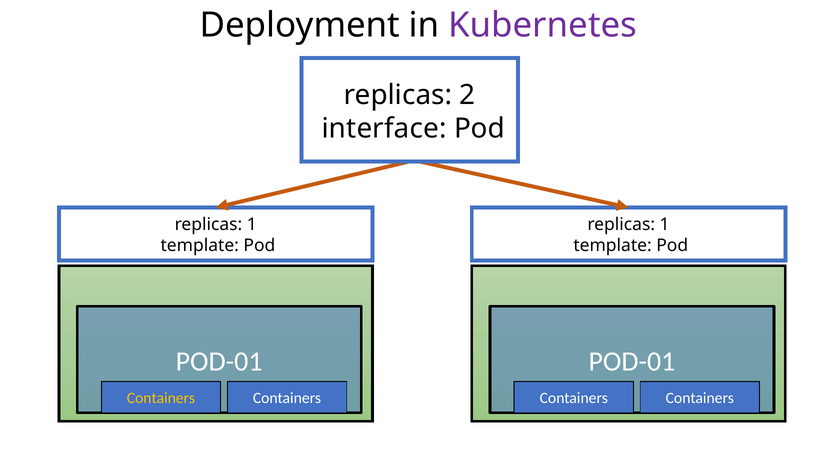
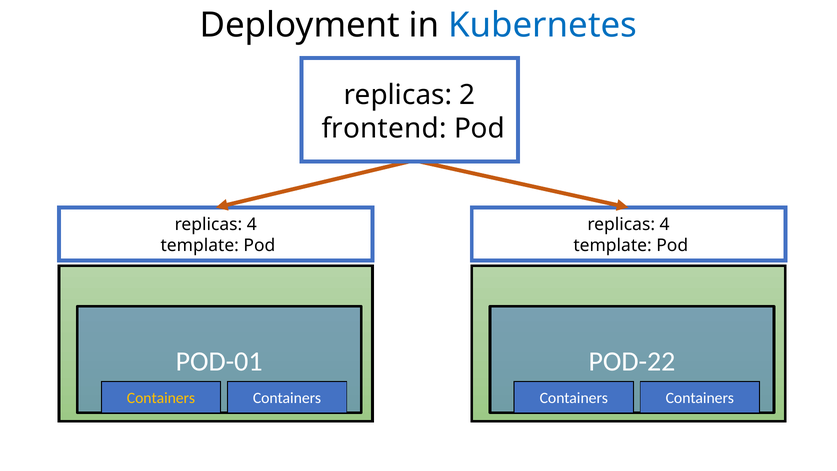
Kubernetes colour: purple -> blue
interface: interface -> frontend
1 at (252, 225): 1 -> 4
1 at (665, 225): 1 -> 4
POD-01 at (632, 361): POD-01 -> POD-22
